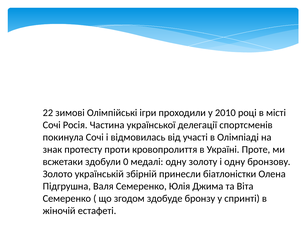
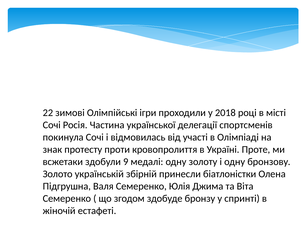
2010: 2010 -> 2018
0: 0 -> 9
